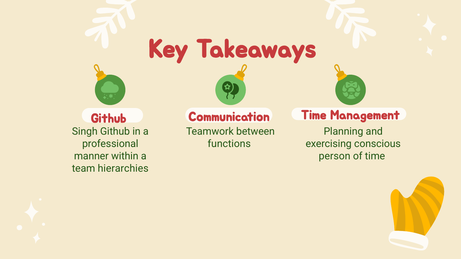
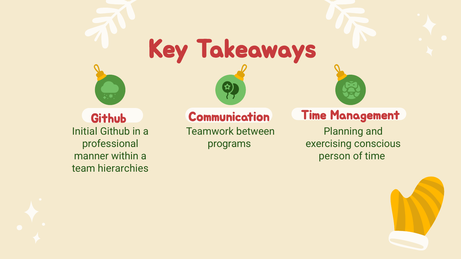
Singh: Singh -> Initial
functions: functions -> programs
